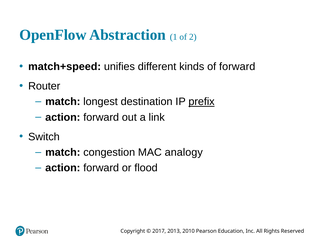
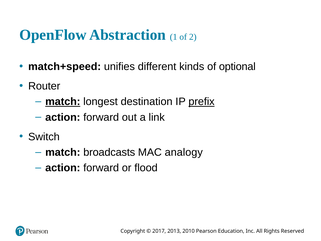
of forward: forward -> optional
match at (63, 102) underline: none -> present
congestion: congestion -> broadcasts
